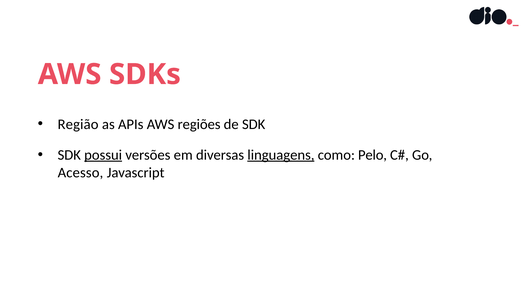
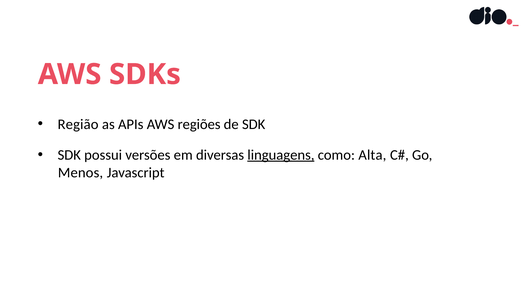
possui underline: present -> none
Pelo: Pelo -> Alta
Acesso: Acesso -> Menos
